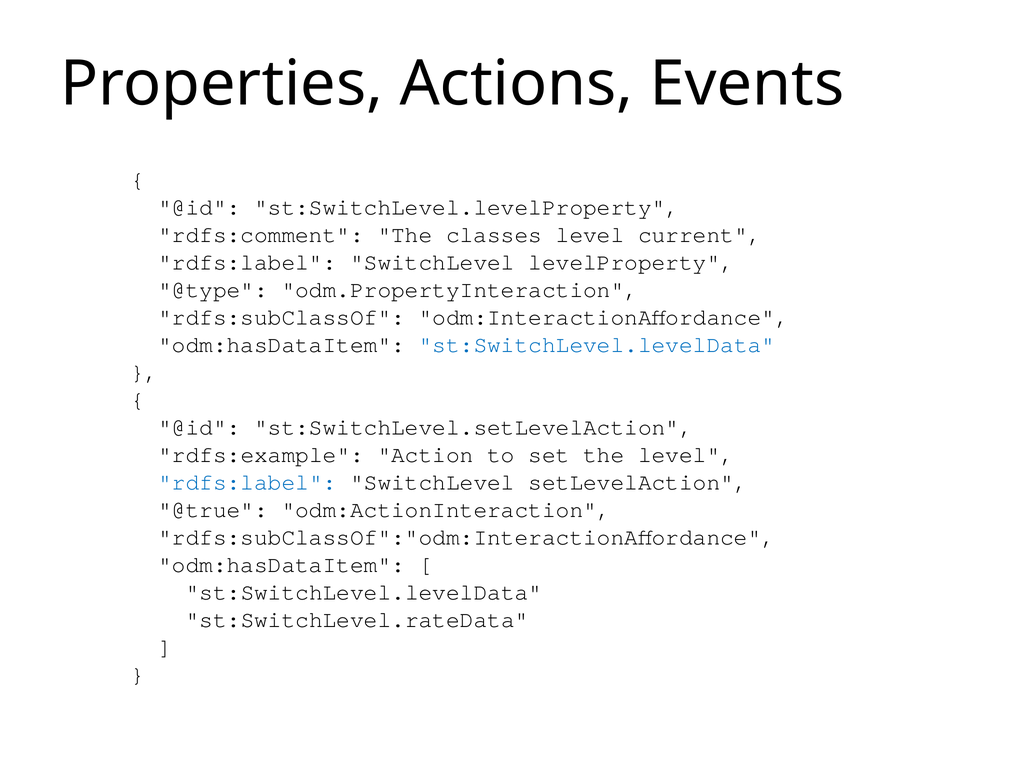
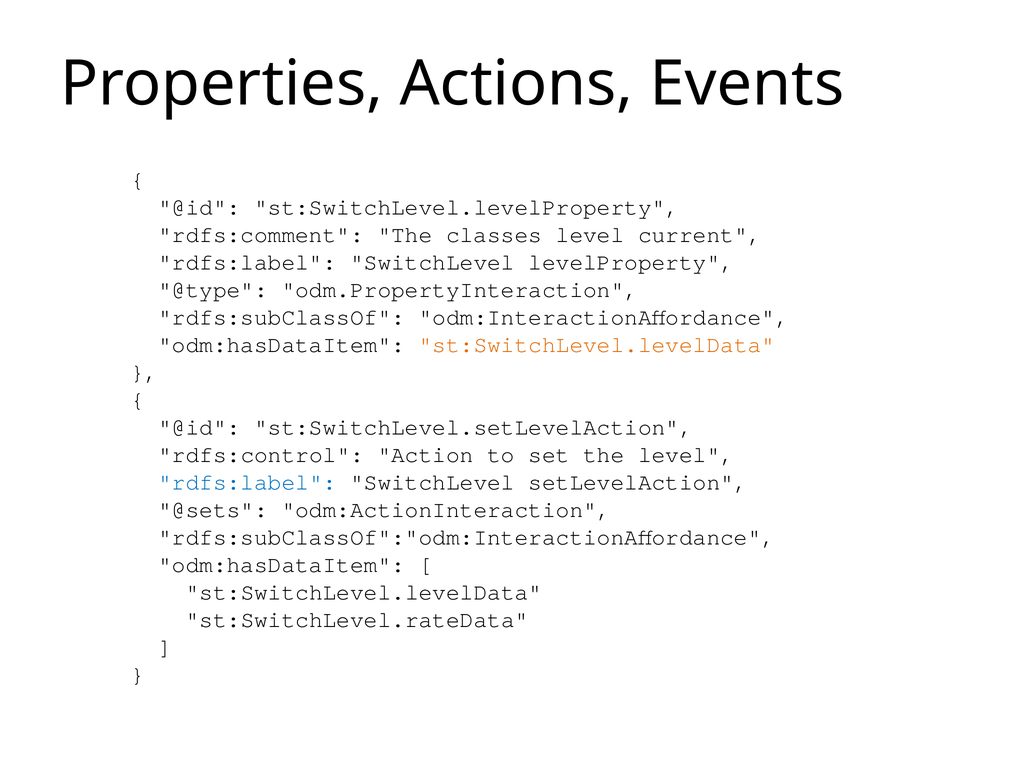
st:SwitchLevel.levelData at (597, 345) colour: blue -> orange
rdfs:example: rdfs:example -> rdfs:control
@true: @true -> @sets
